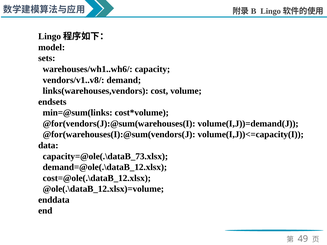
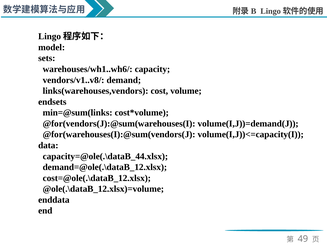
capacity=@ole(.\dataB_73.xlsx: capacity=@ole(.\dataB_73.xlsx -> capacity=@ole(.\dataB_44.xlsx
